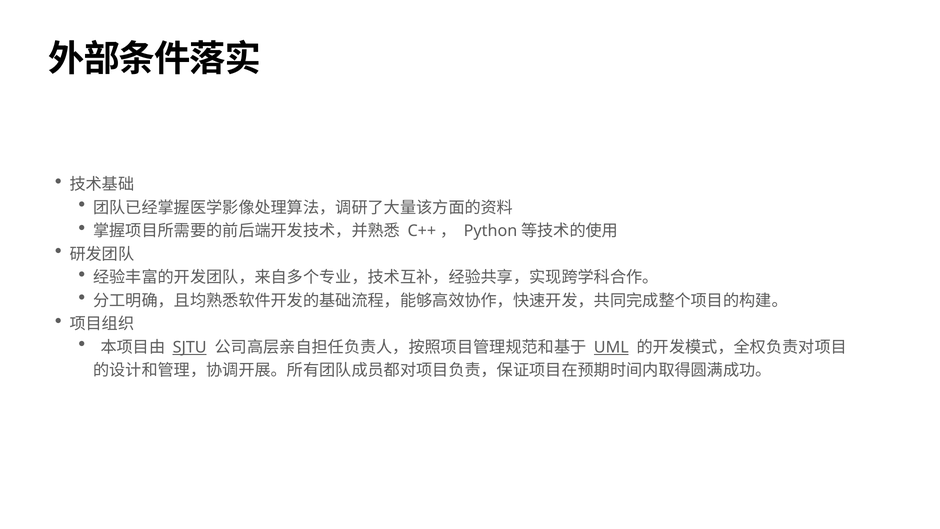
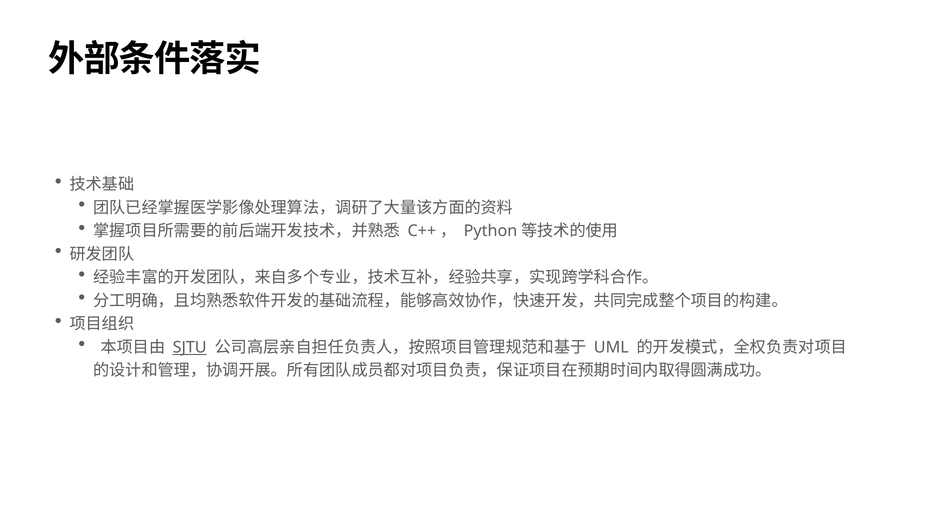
UML underline: present -> none
